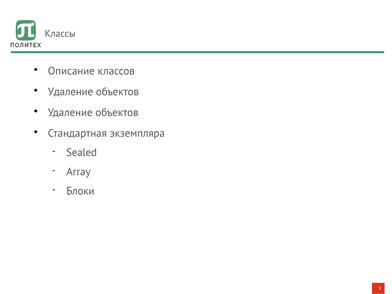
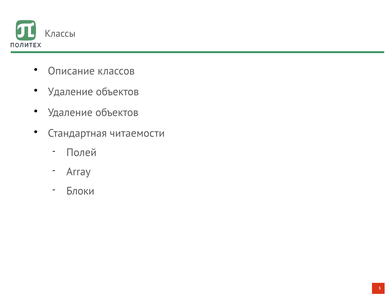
экземпляра: экземпляра -> читаемости
Sealed: Sealed -> Полей
